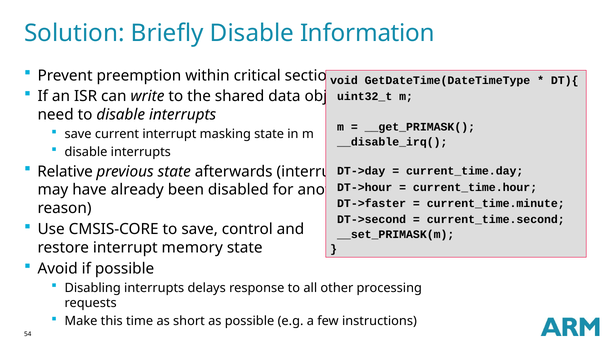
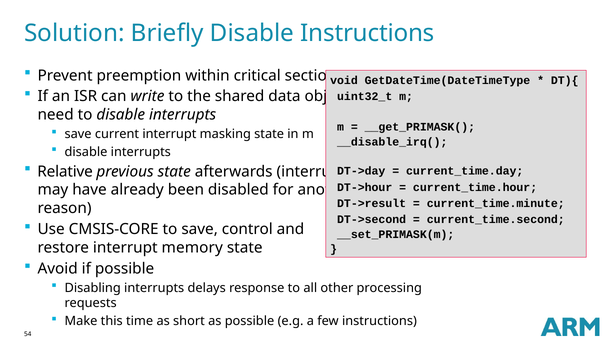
Disable Information: Information -> Instructions
DT->faster: DT->faster -> DT->result
